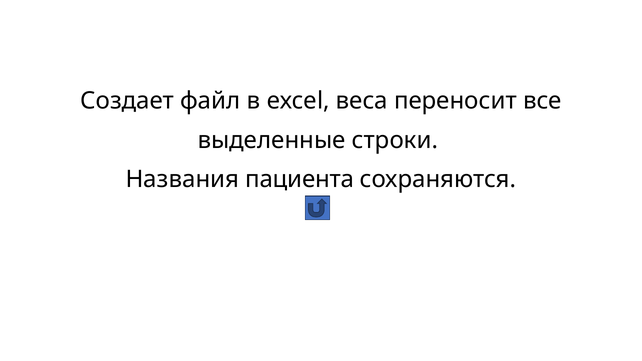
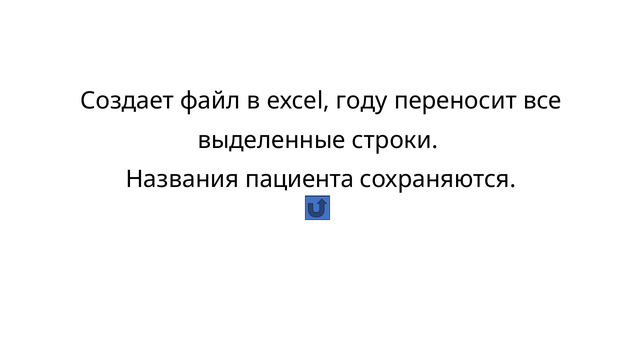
веса: веса -> году
